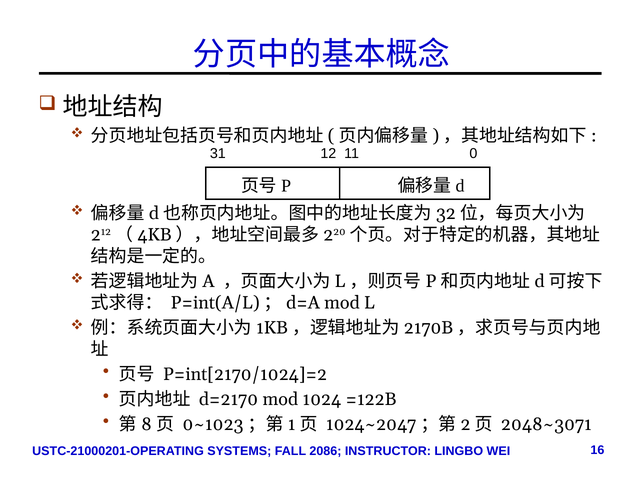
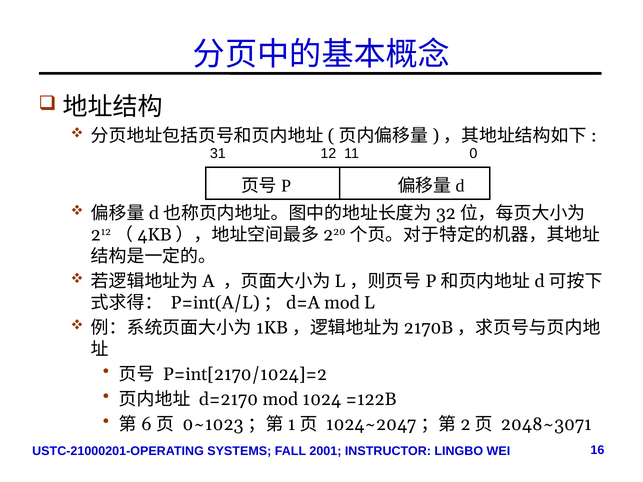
8: 8 -> 6
2086: 2086 -> 2001
